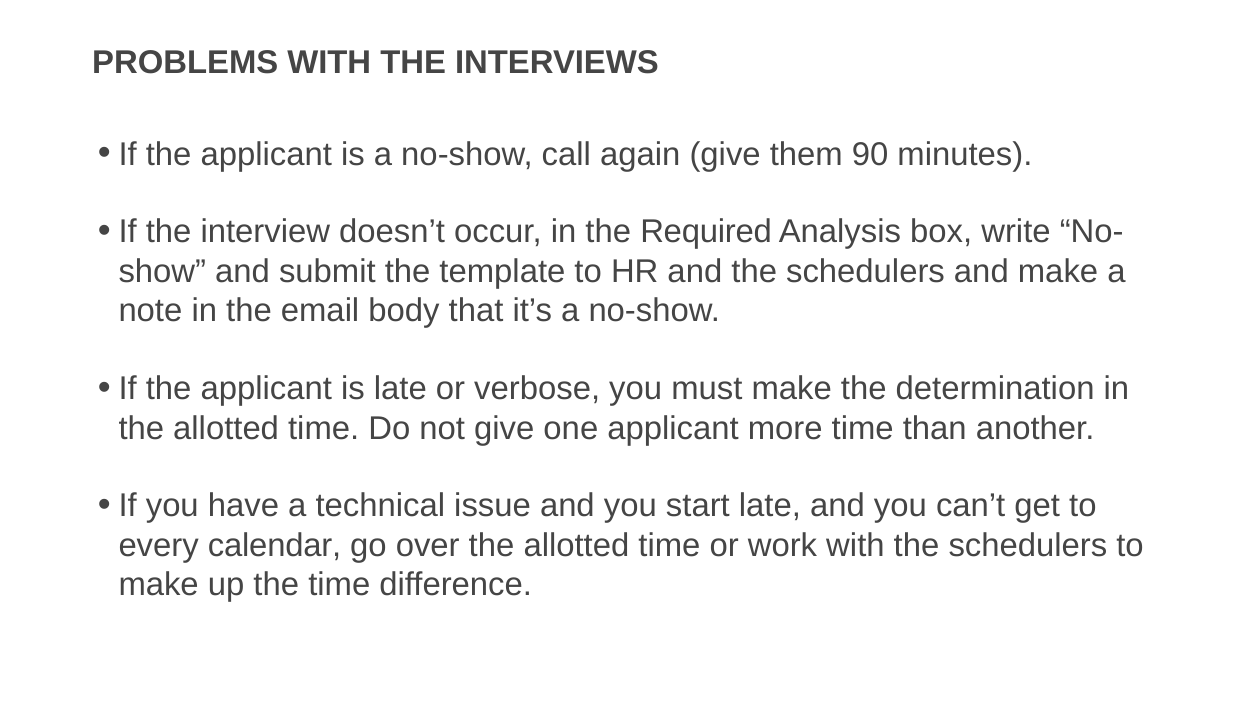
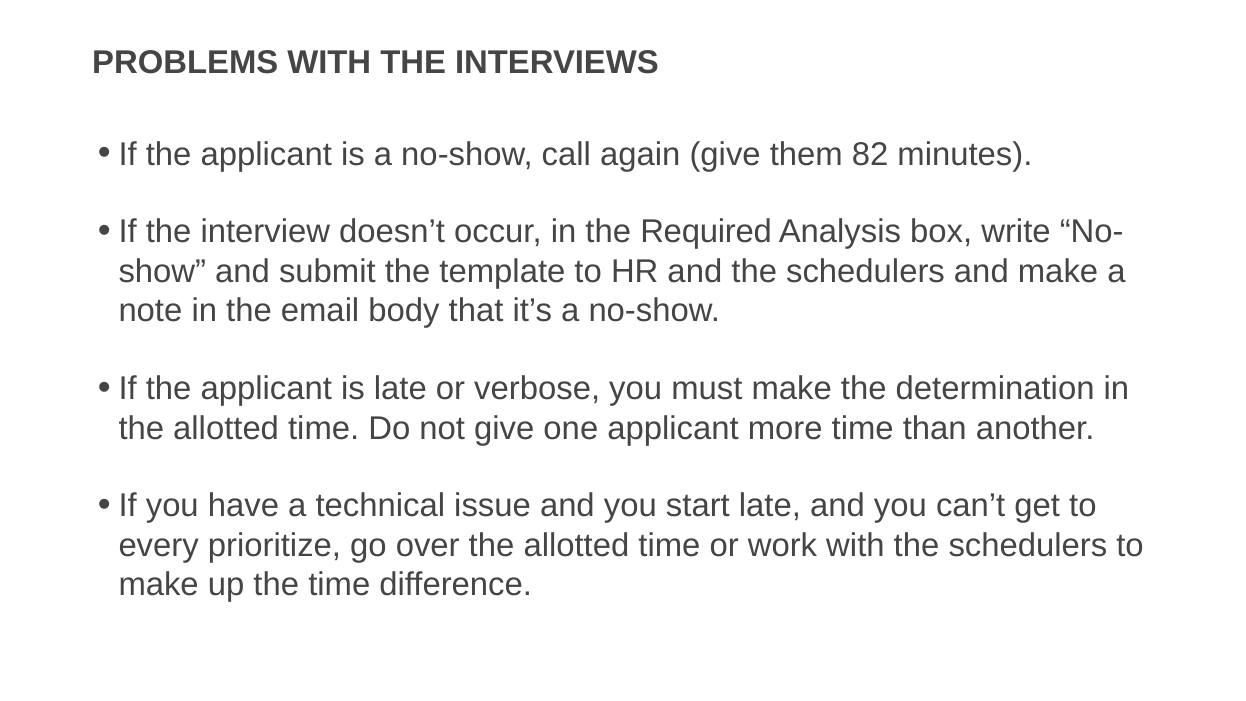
90: 90 -> 82
calendar: calendar -> prioritize
